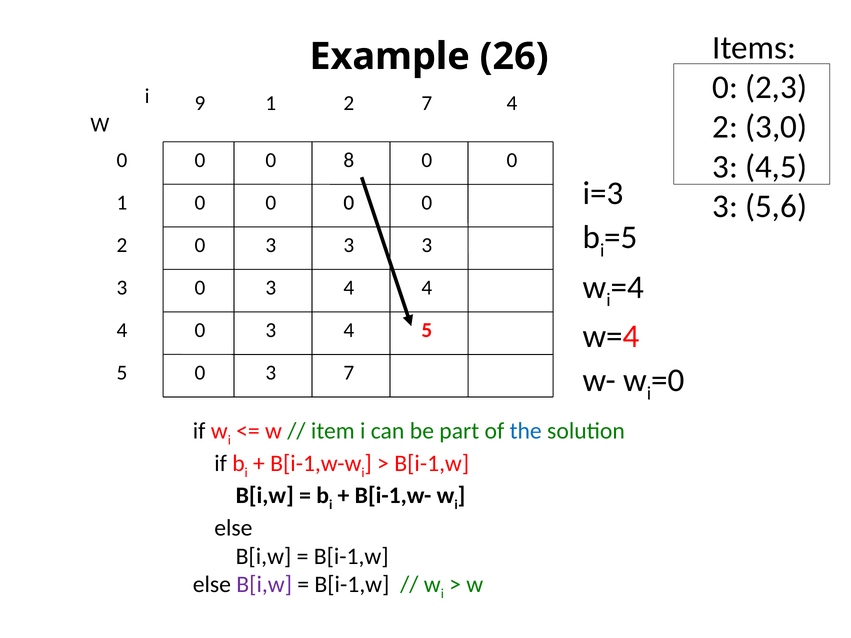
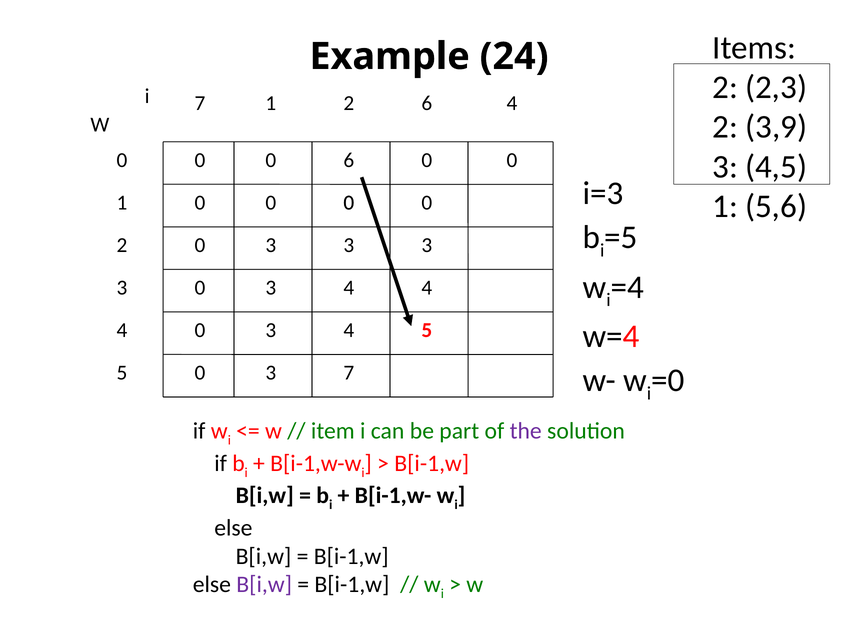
26: 26 -> 24
0 at (725, 87): 0 -> 2
i 9: 9 -> 7
2 7: 7 -> 6
3,0: 3,0 -> 3,9
0 8: 8 -> 6
3 at (725, 207): 3 -> 1
the colour: blue -> purple
